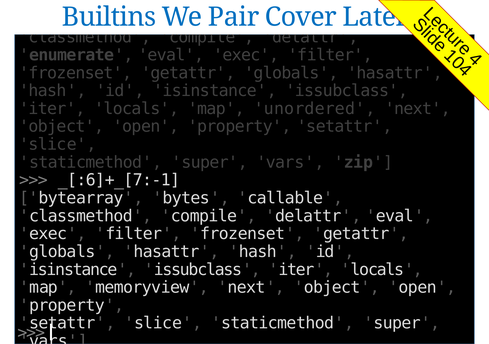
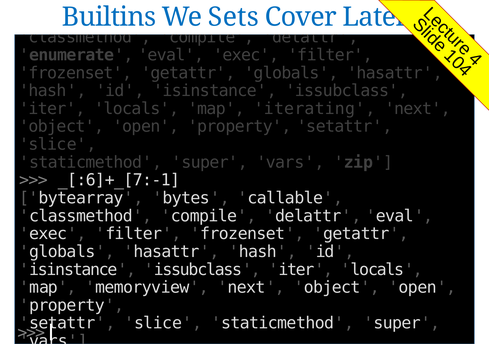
Pair: Pair -> Sets
unordered: unordered -> iterating
